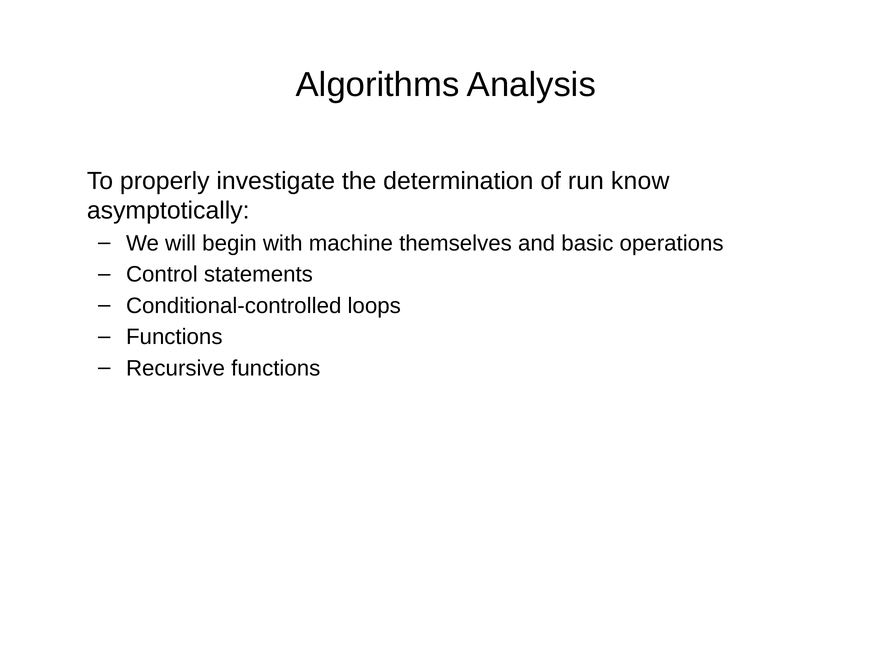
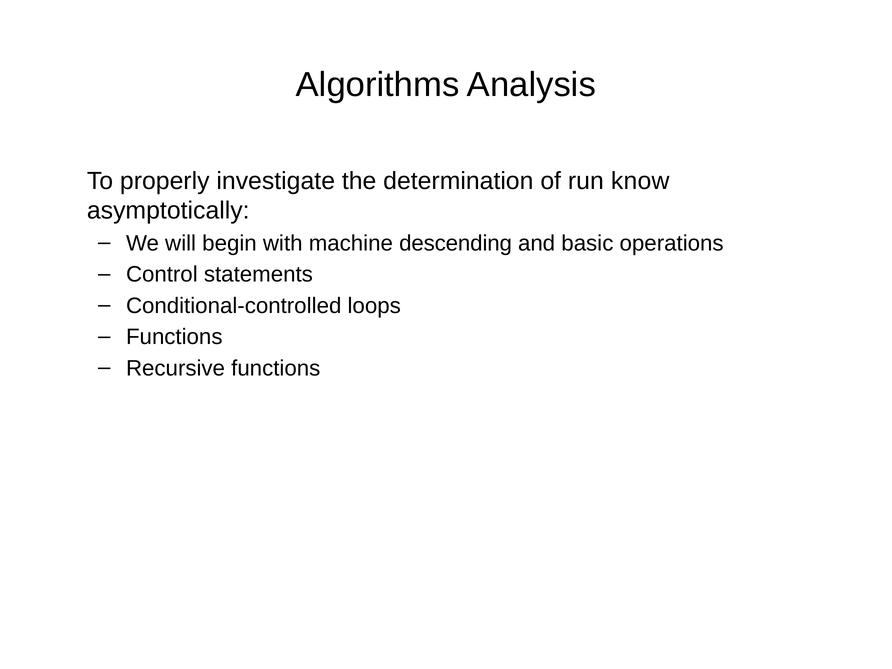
themselves: themselves -> descending
